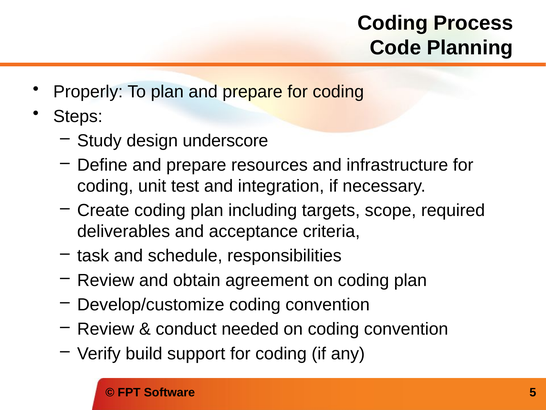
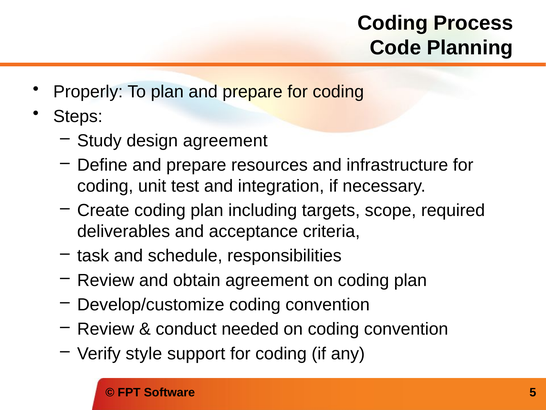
design underscore: underscore -> agreement
build: build -> style
